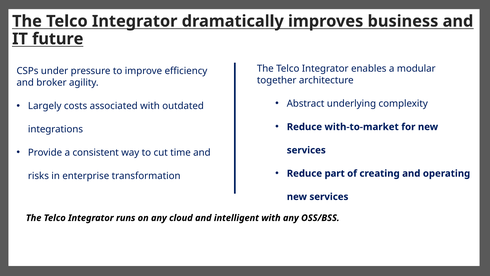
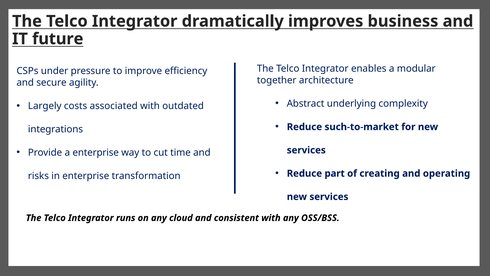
broker: broker -> secure
with-to-market: with-to-market -> such-to-market
a consistent: consistent -> enterprise
intelligent: intelligent -> consistent
